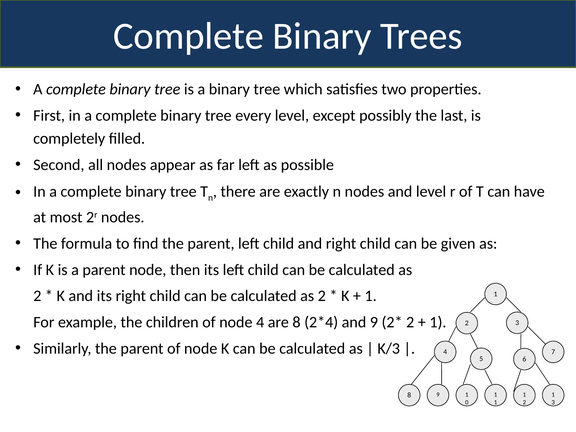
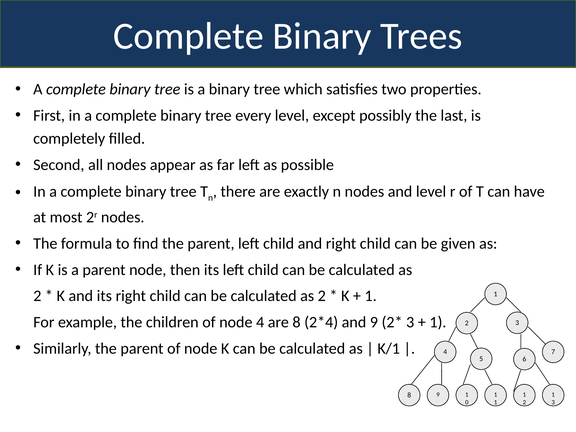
2 at (410, 322): 2 -> 3
K/3: K/3 -> K/1
